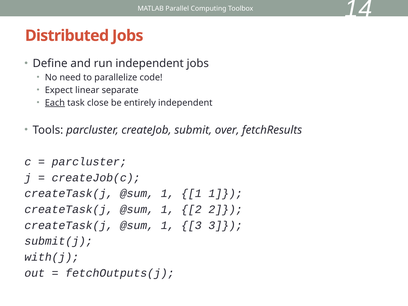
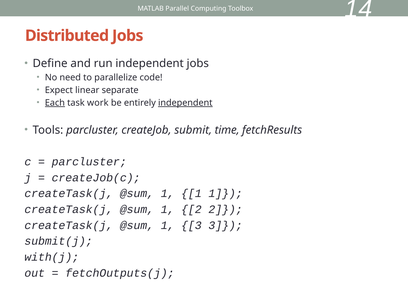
close: close -> work
independent at (185, 103) underline: none -> present
over: over -> time
